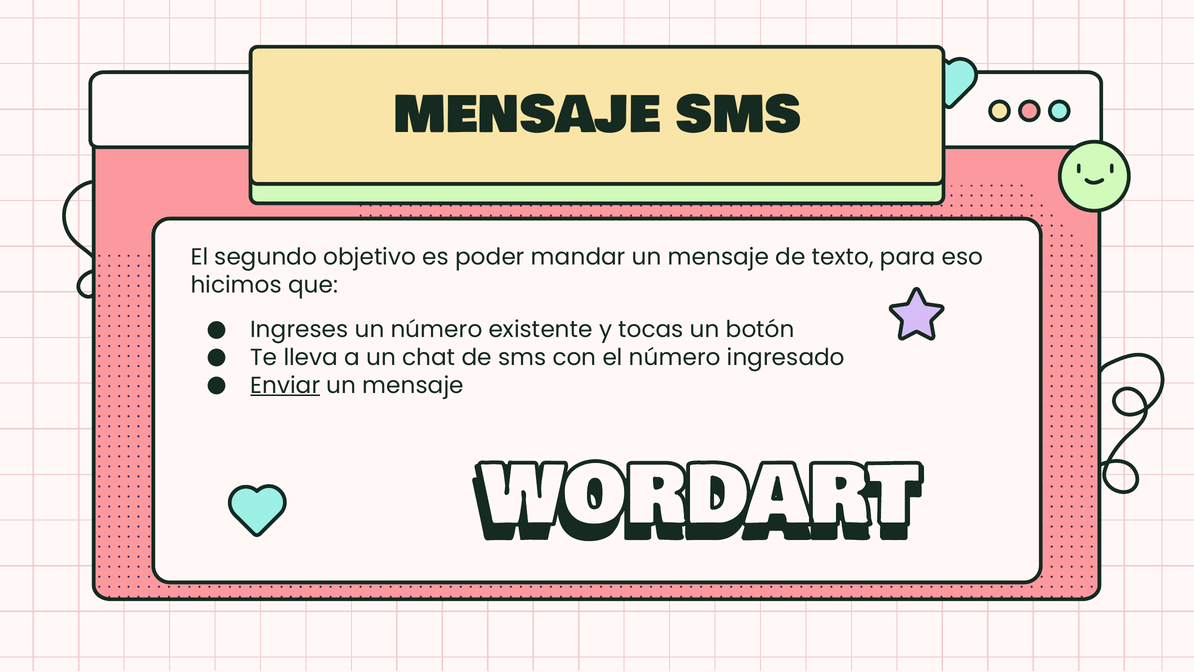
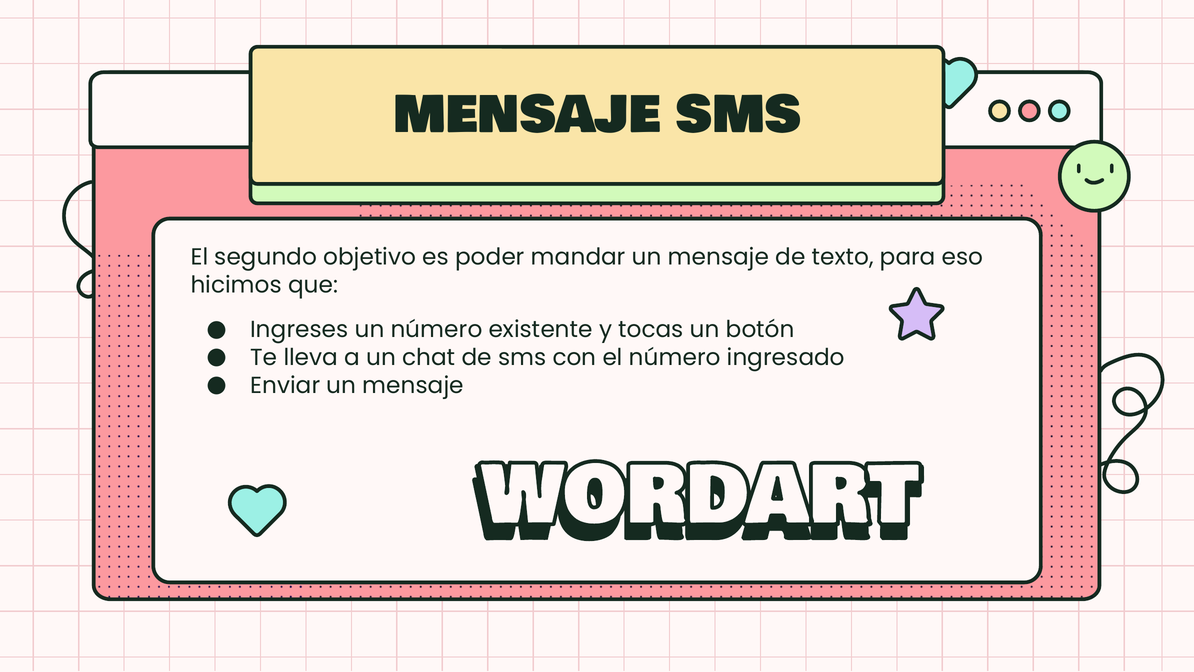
Enviar underline: present -> none
